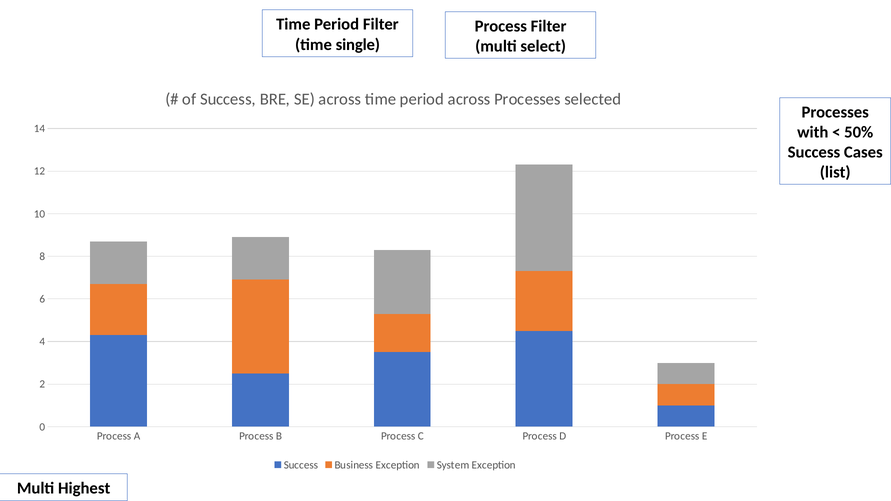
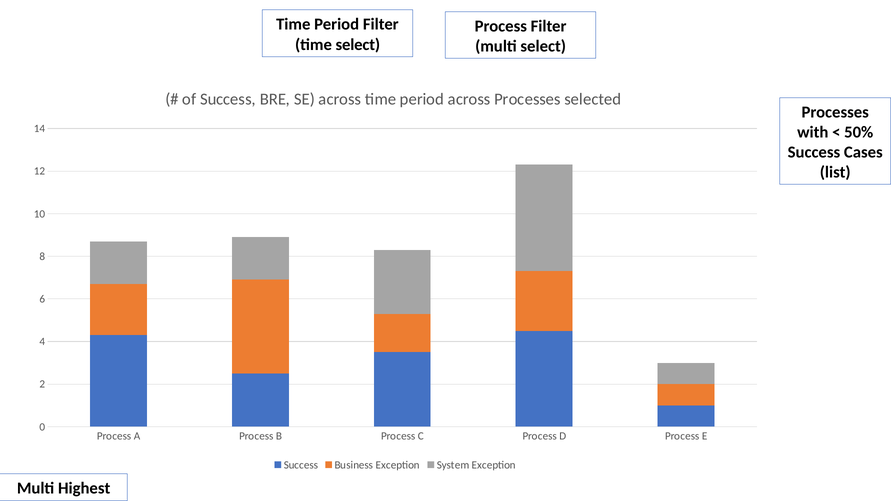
time single: single -> select
